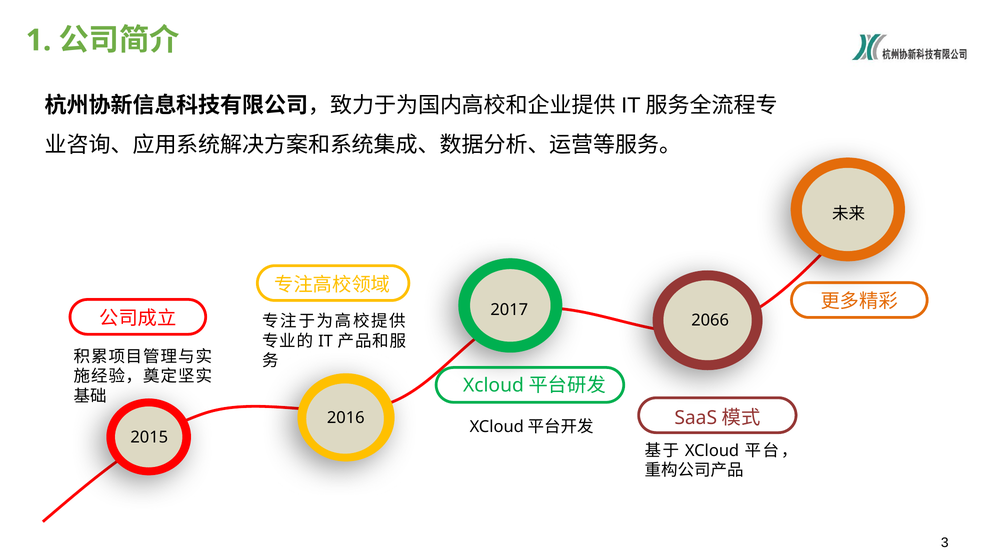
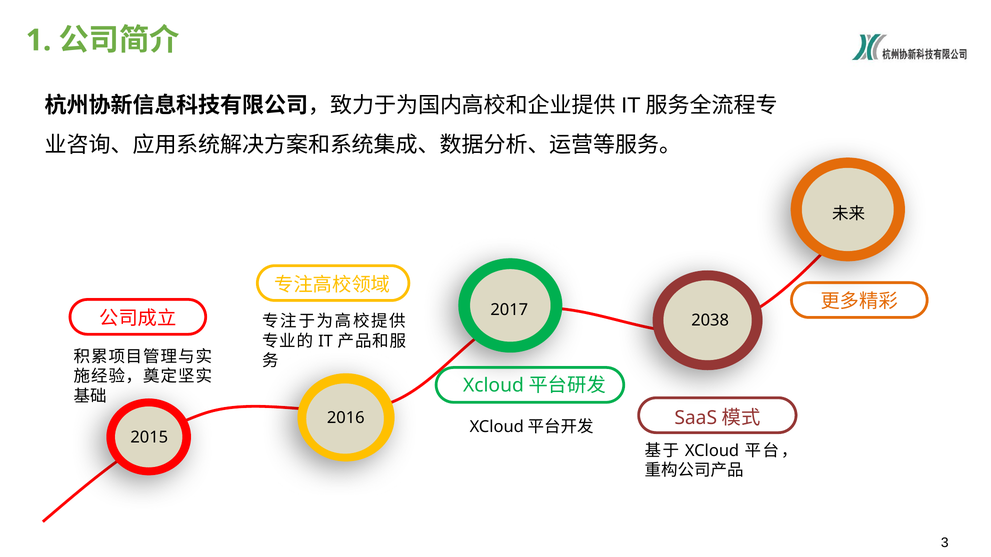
2066: 2066 -> 2038
